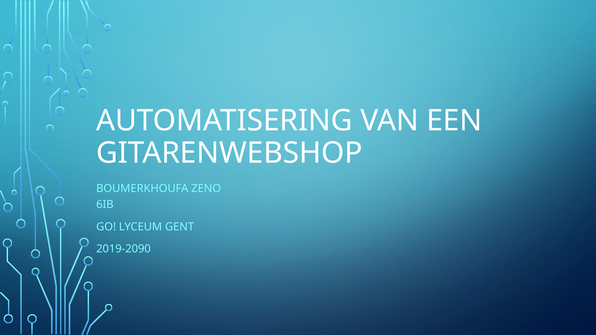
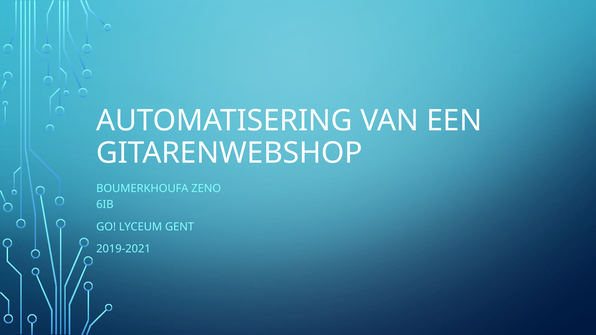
2019-2090: 2019-2090 -> 2019-2021
